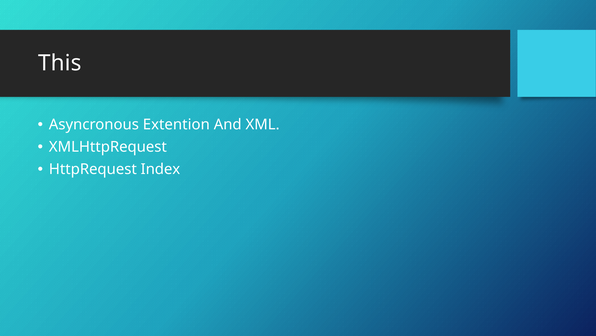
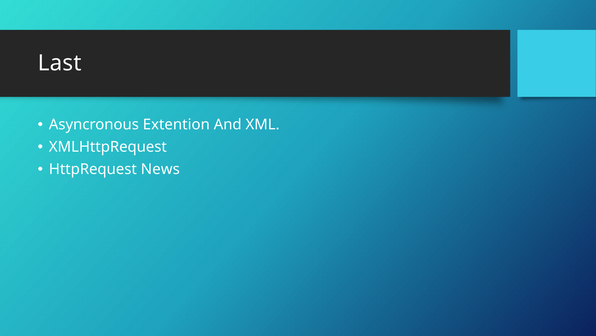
This: This -> Last
Index: Index -> News
